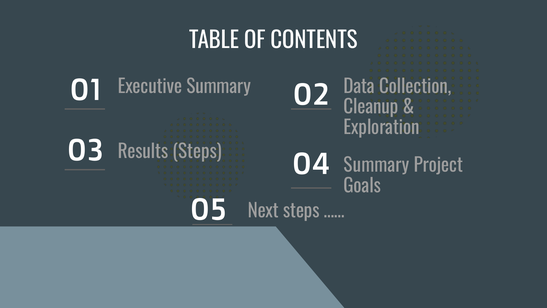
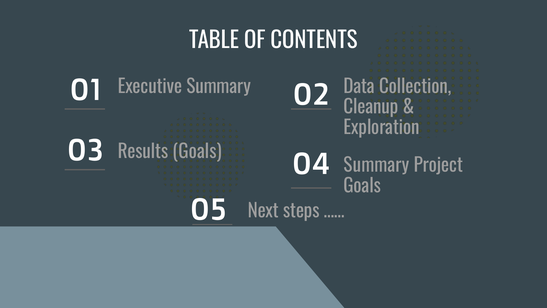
Results Steps: Steps -> Goals
